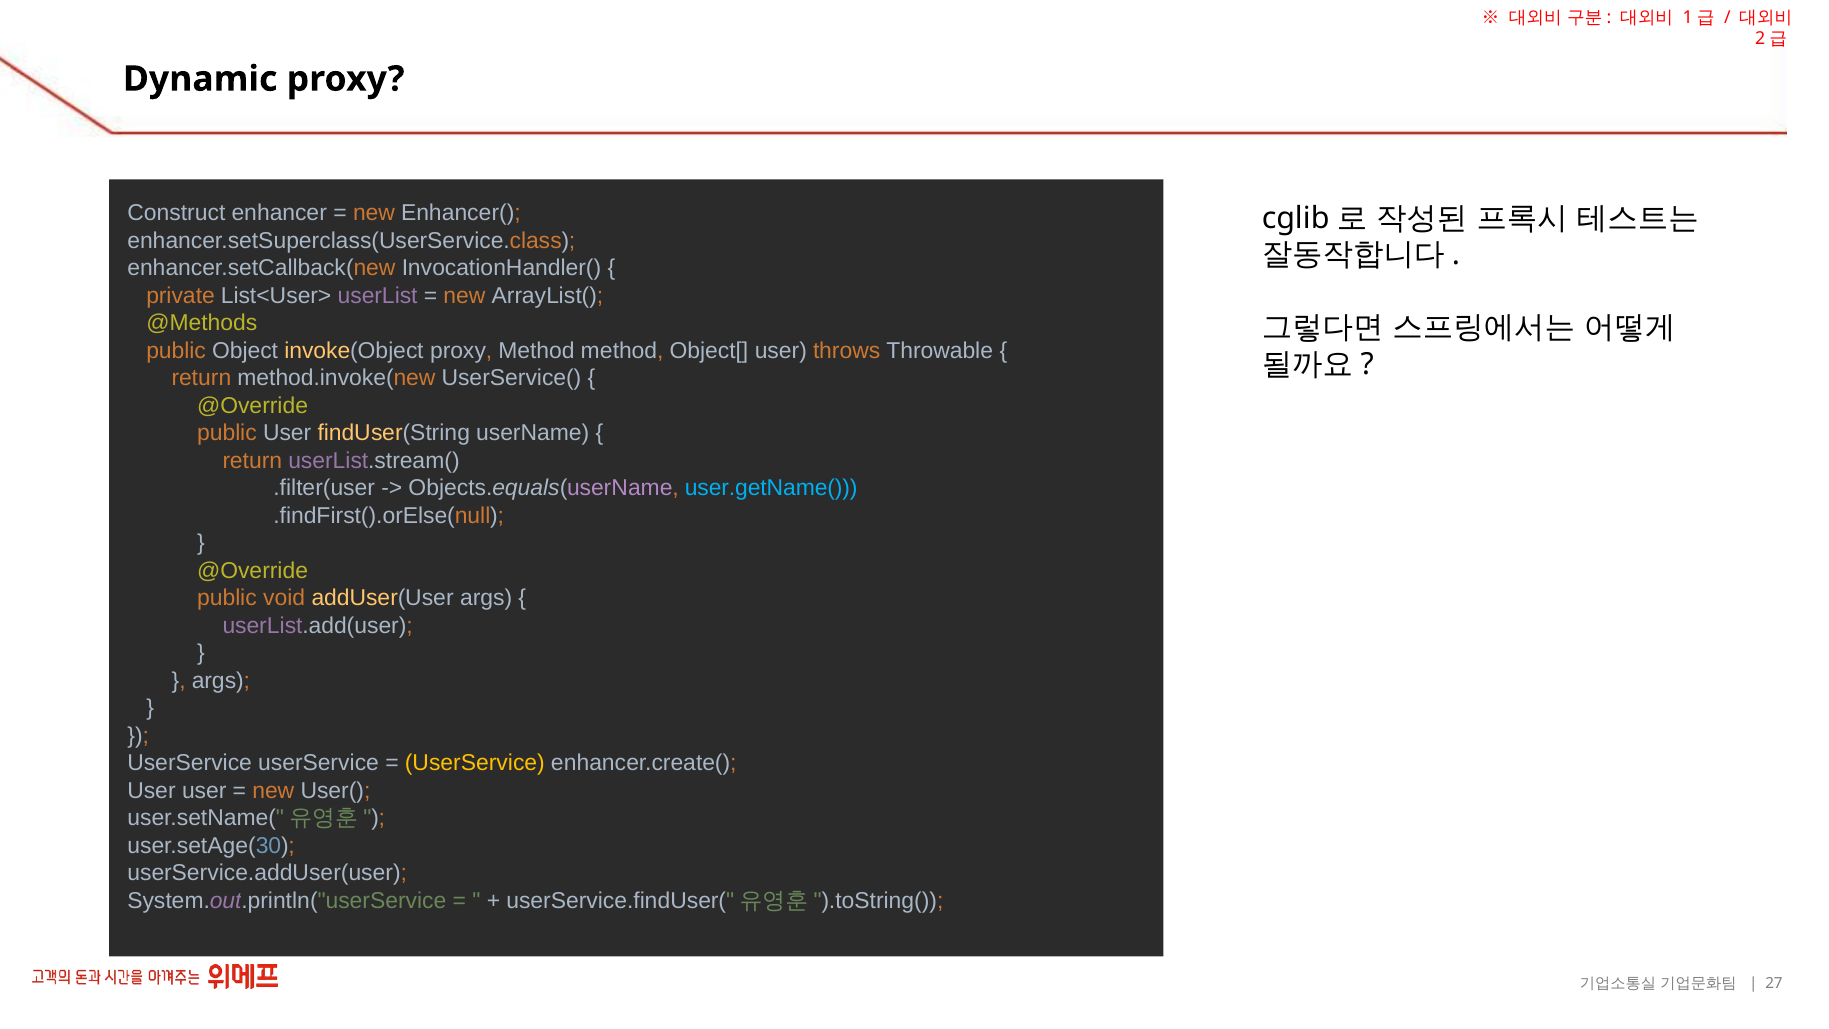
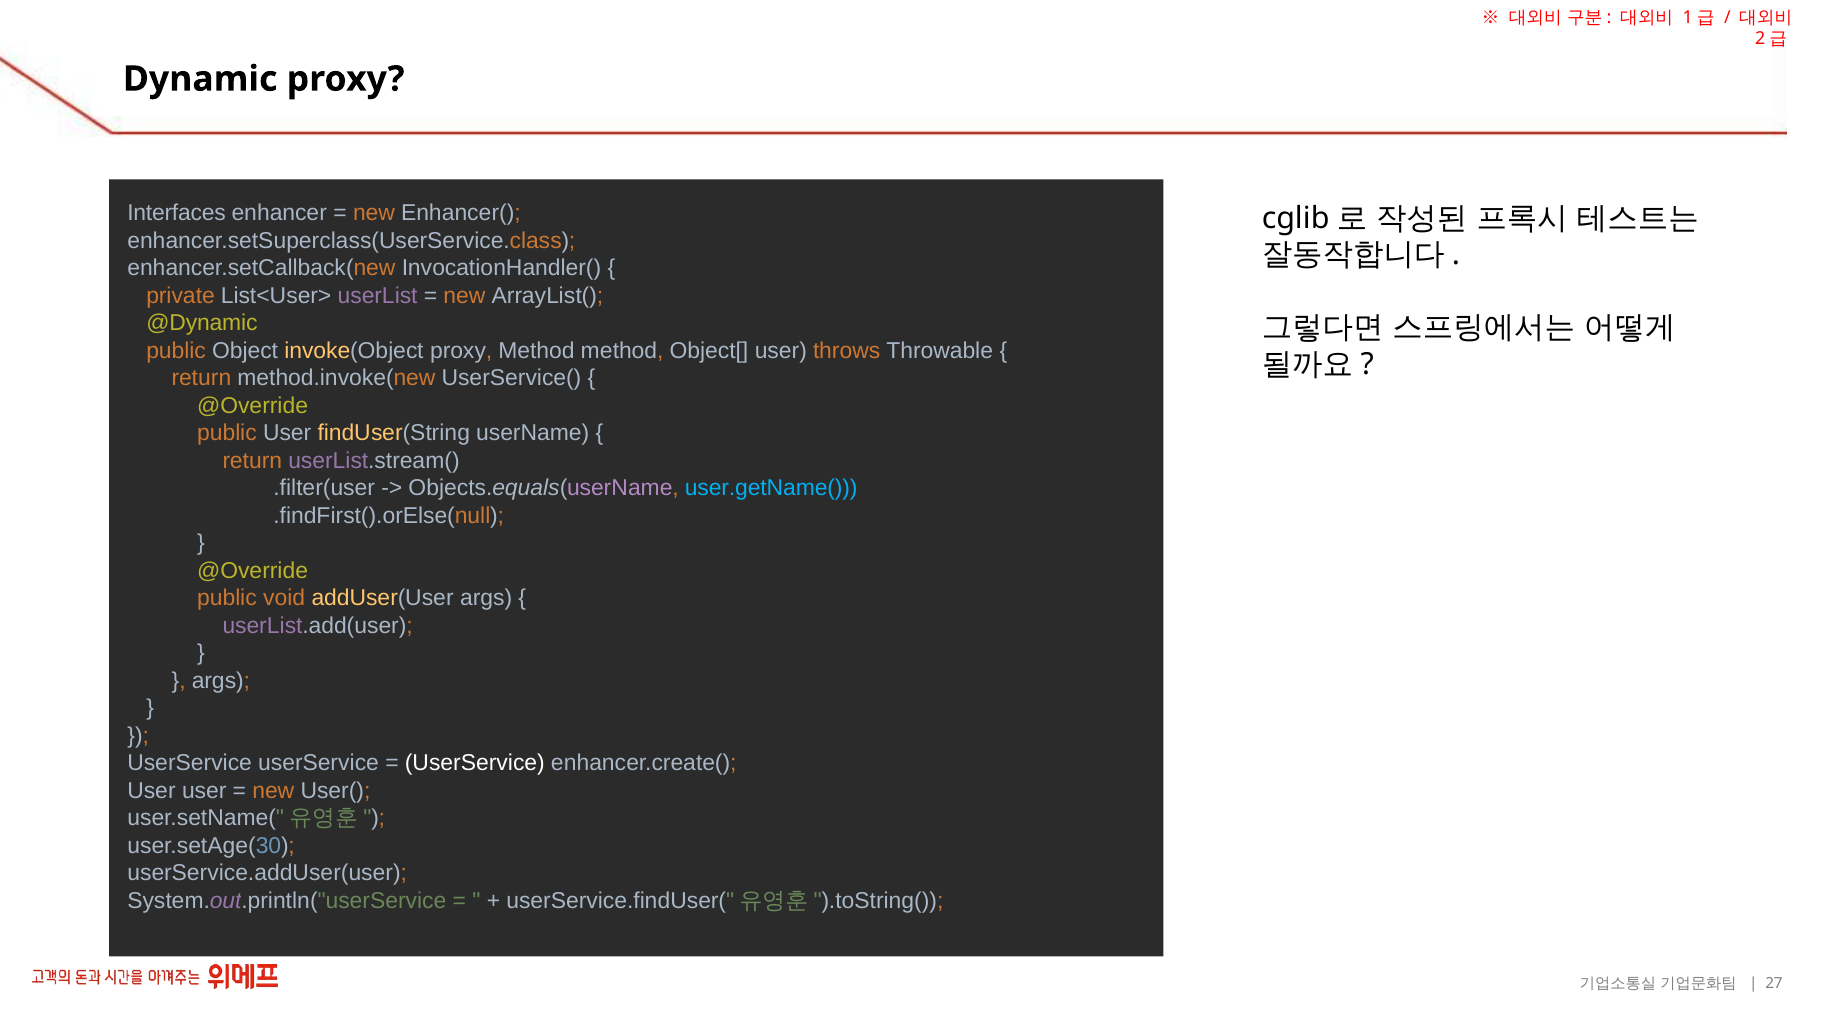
Construct: Construct -> Interfaces
@Methods: @Methods -> @Dynamic
UserService at (475, 763) colour: yellow -> white
